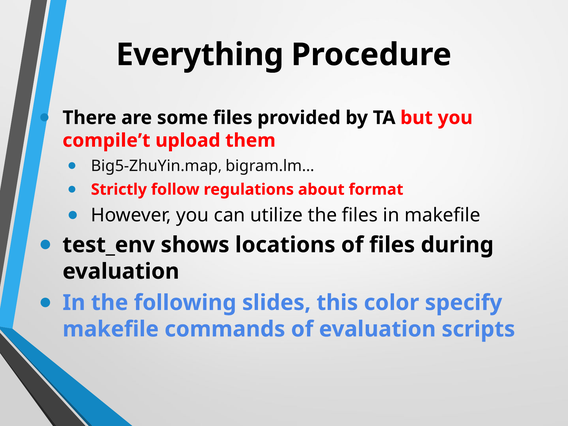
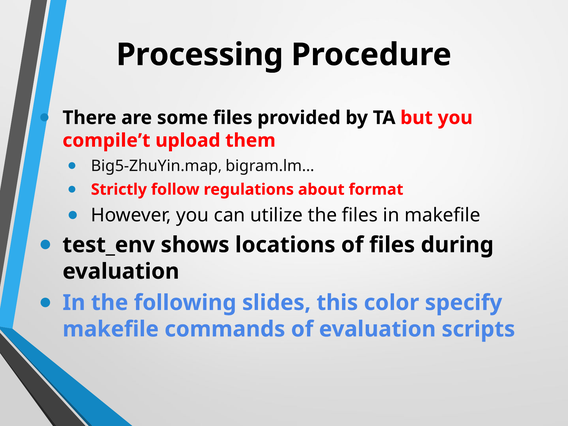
Everything: Everything -> Processing
